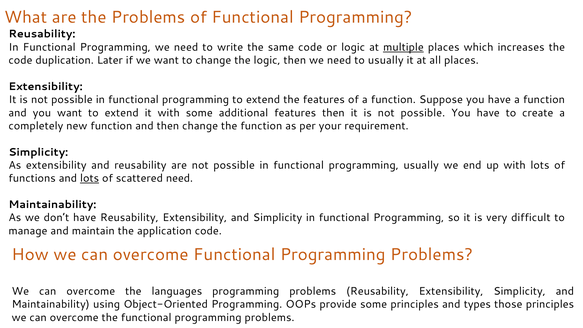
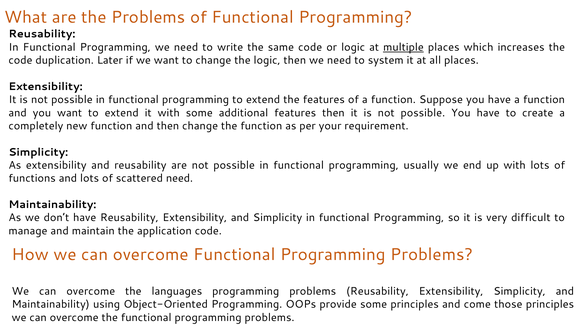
to usually: usually -> system
lots at (90, 178) underline: present -> none
types: types -> come
